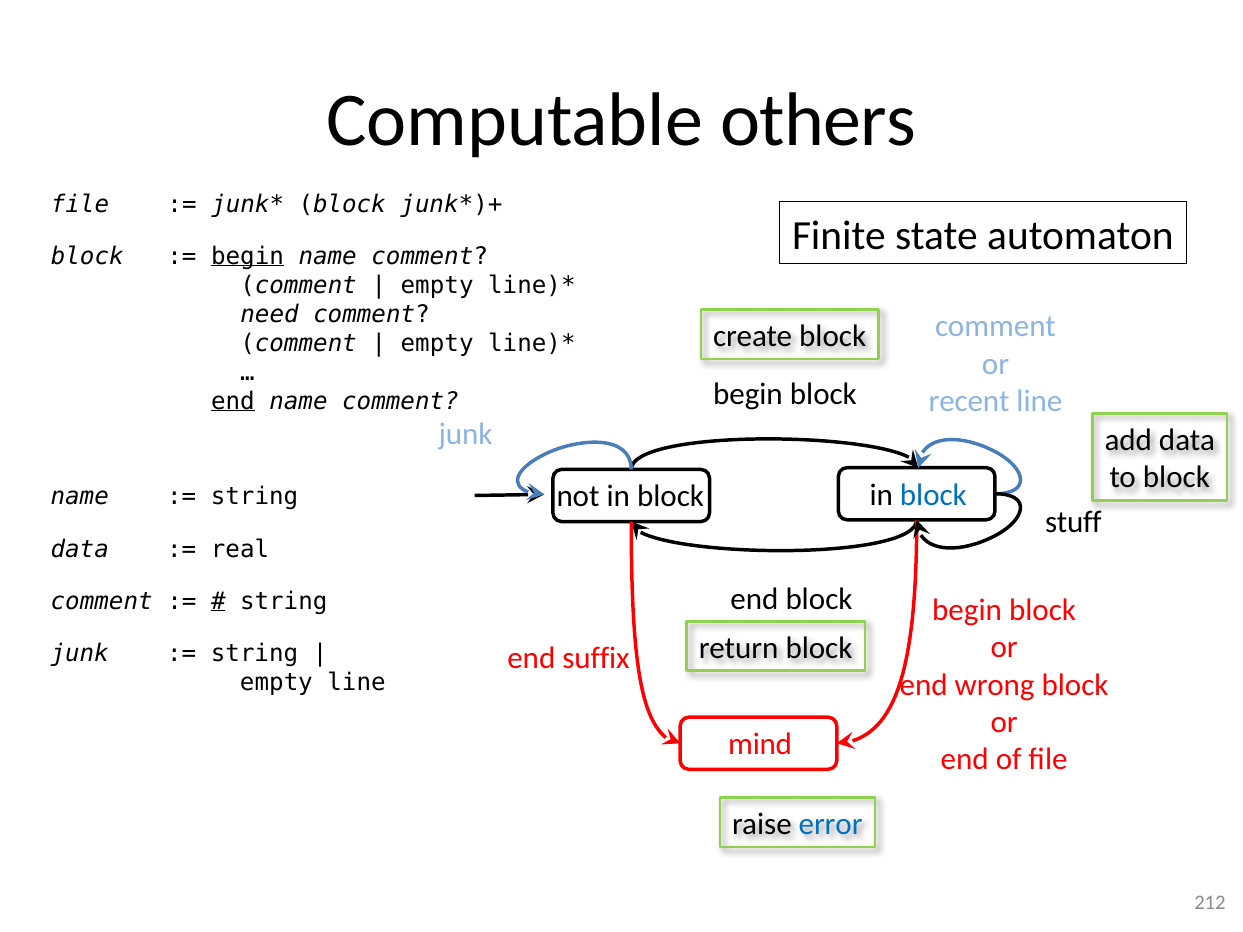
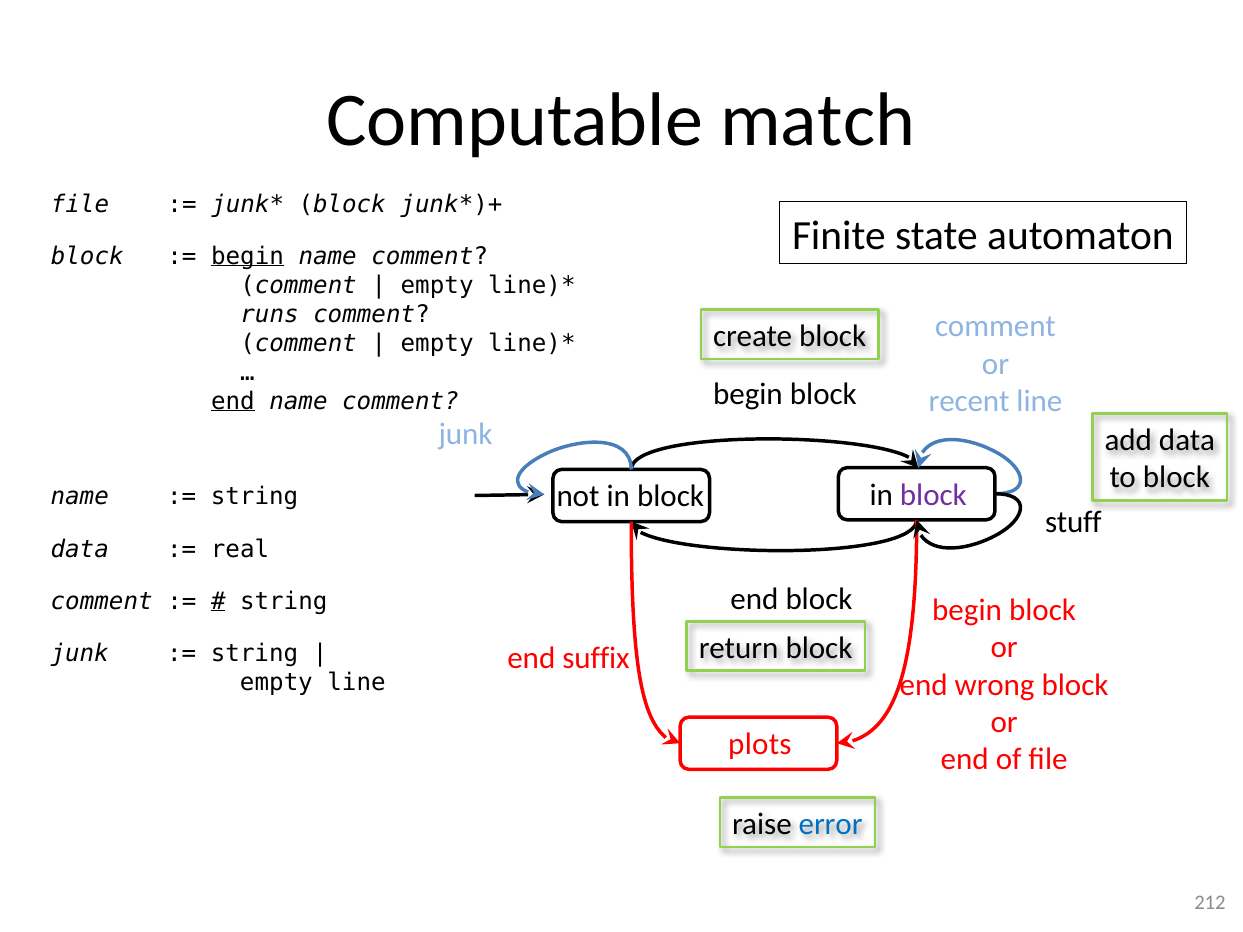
others: others -> match
need: need -> runs
block at (933, 495) colour: blue -> purple
mind: mind -> plots
